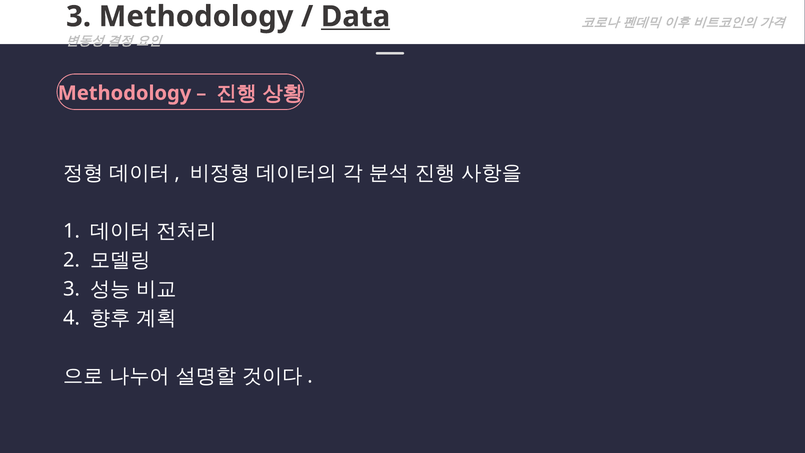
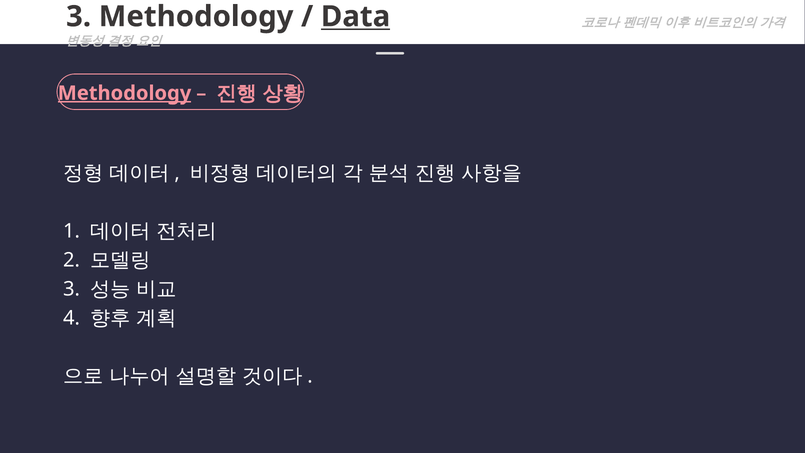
Methodology at (125, 93) underline: none -> present
